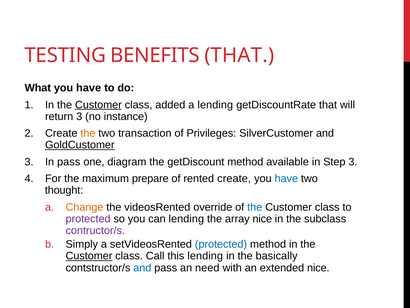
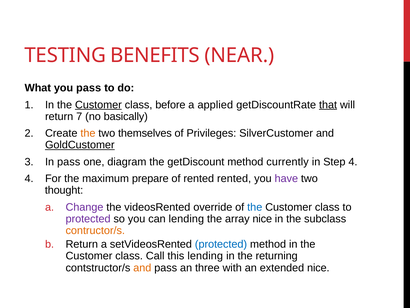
BENEFITS THAT: THAT -> NEAR
What you have: have -> pass
added: added -> before
a lending: lending -> applied
that at (328, 105) underline: none -> present
return 3: 3 -> 7
instance: instance -> basically
transaction: transaction -> themselves
available: available -> currently
Step 3: 3 -> 4
rented create: create -> rented
have at (286, 178) colour: blue -> purple
Change colour: orange -> purple
contructor/s colour: purple -> orange
Simply at (82, 244): Simply -> Return
Customer at (89, 256) underline: present -> none
basically: basically -> returning
and at (142, 267) colour: blue -> orange
need: need -> three
